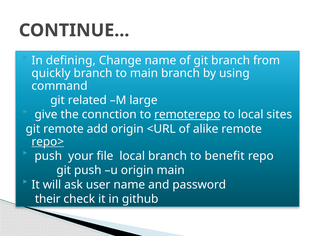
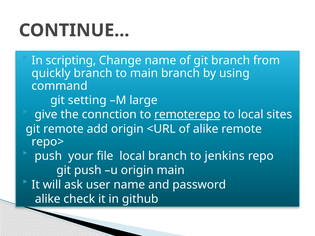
defining: defining -> scripting
related: related -> setting
repo> underline: present -> none
benefit: benefit -> jenkins
their at (48, 199): their -> alike
